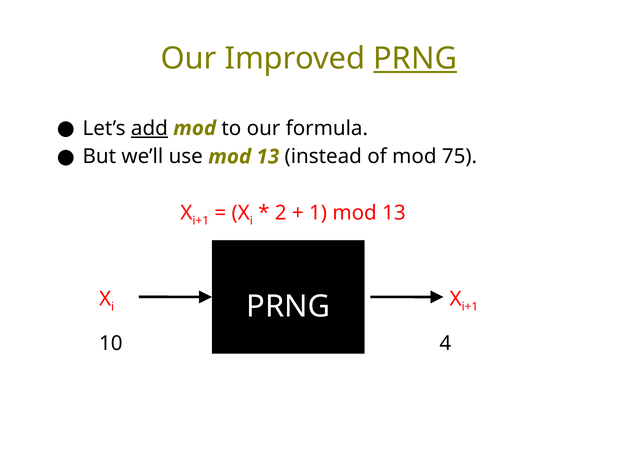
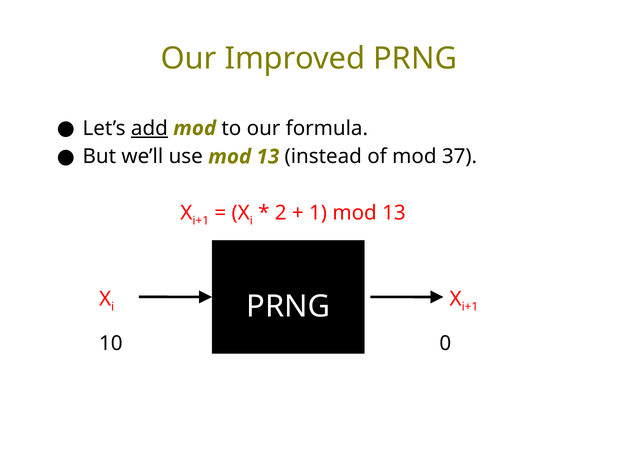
PRNG at (415, 59) underline: present -> none
75: 75 -> 37
4: 4 -> 0
